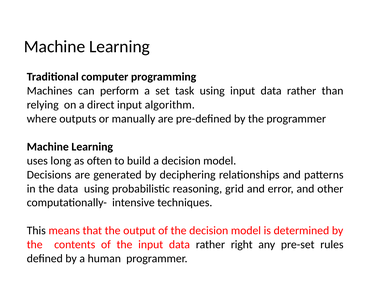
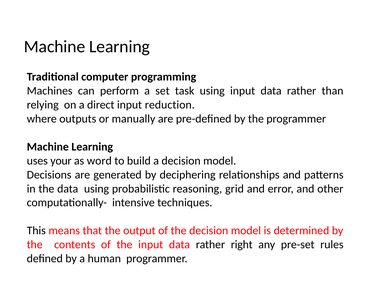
algorithm: algorithm -> reduction
long: long -> your
often: often -> word
